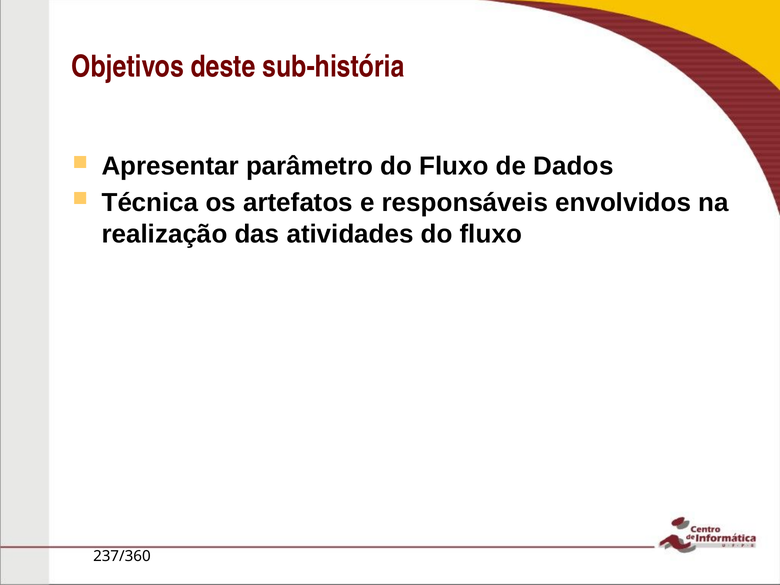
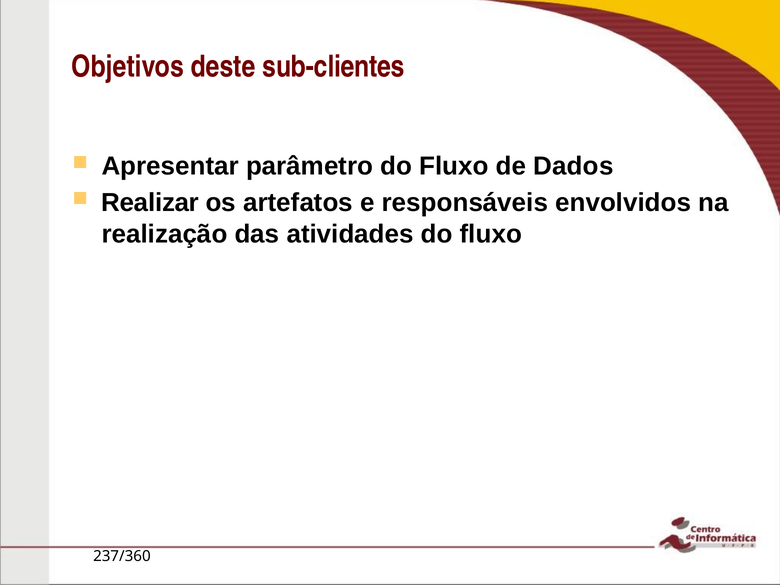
sub-história: sub-história -> sub-clientes
Técnica: Técnica -> Realizar
